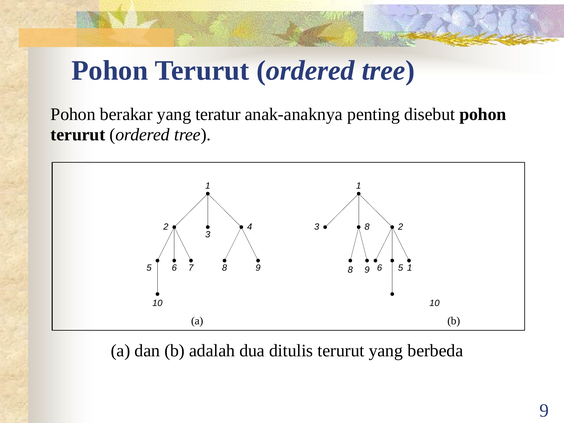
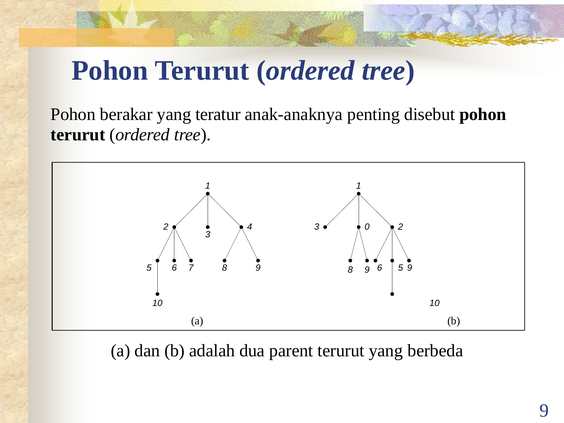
3 8: 8 -> 0
6 5 1: 1 -> 9
ditulis: ditulis -> parent
